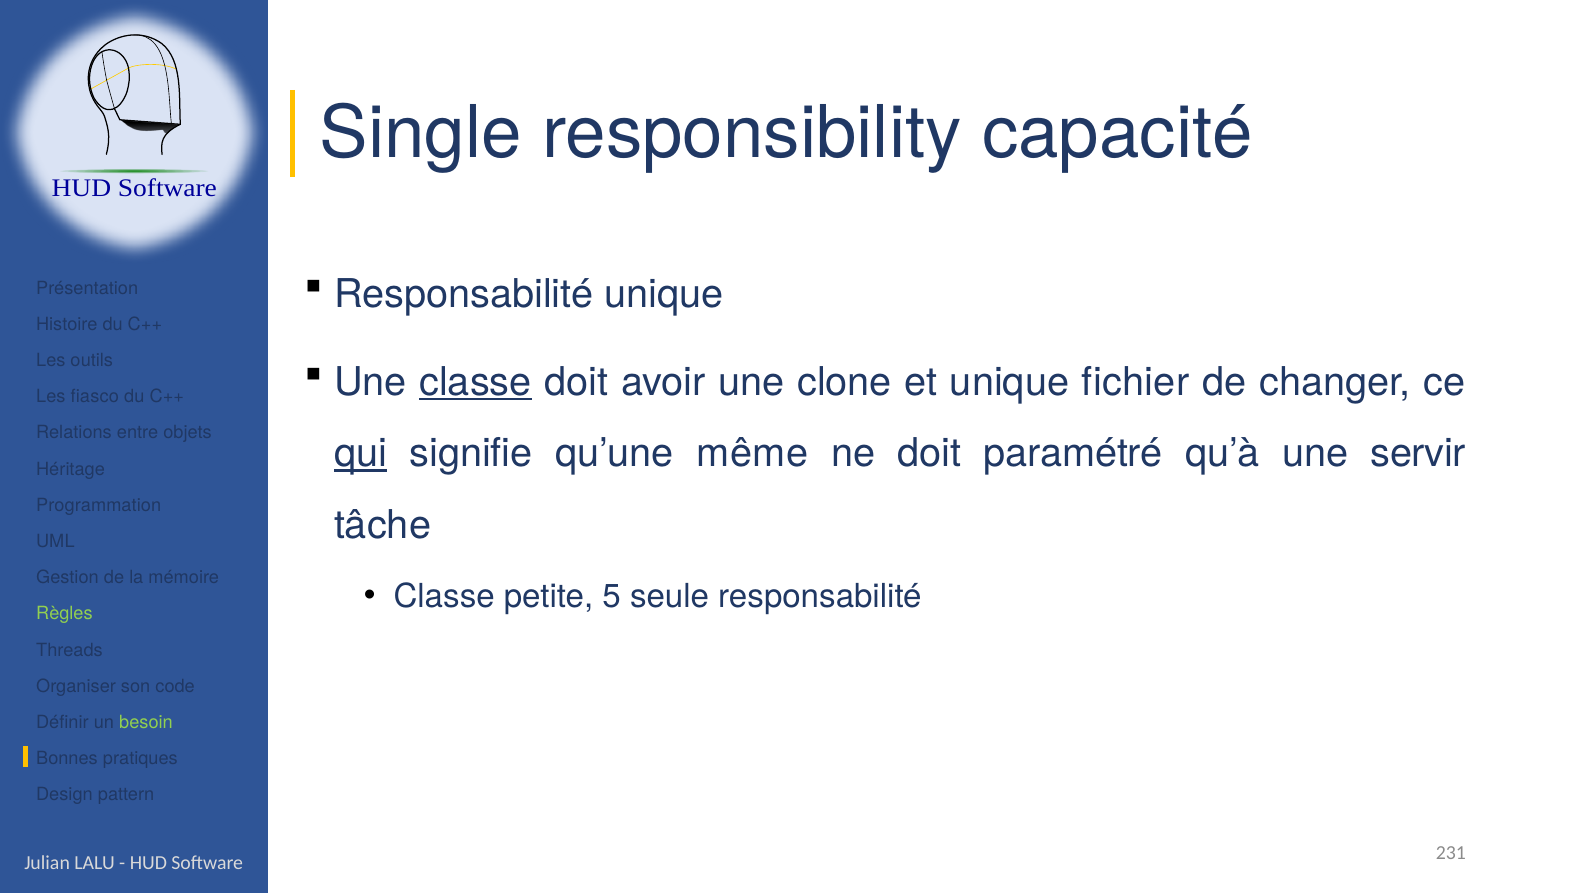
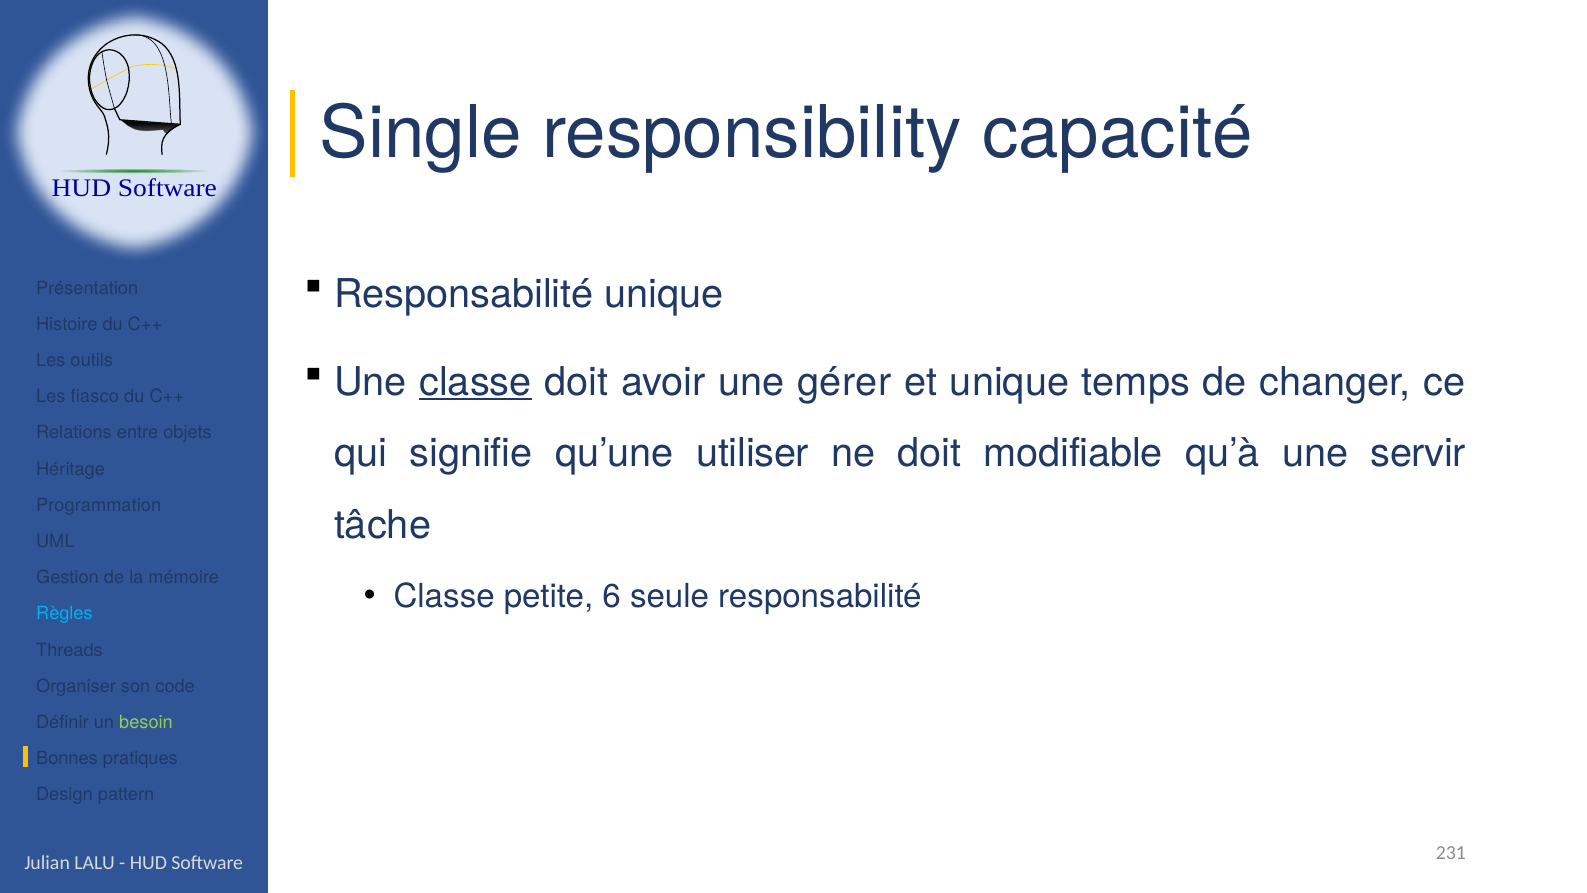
clone: clone -> gérer
fichier: fichier -> temps
qui underline: present -> none
même: même -> utiliser
paramétré: paramétré -> modifiable
5: 5 -> 6
Règles colour: light green -> light blue
